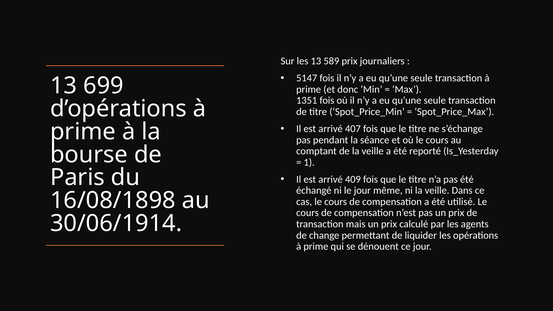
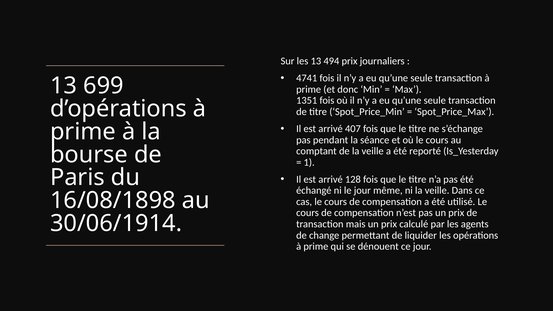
589: 589 -> 494
5147: 5147 -> 4741
409: 409 -> 128
